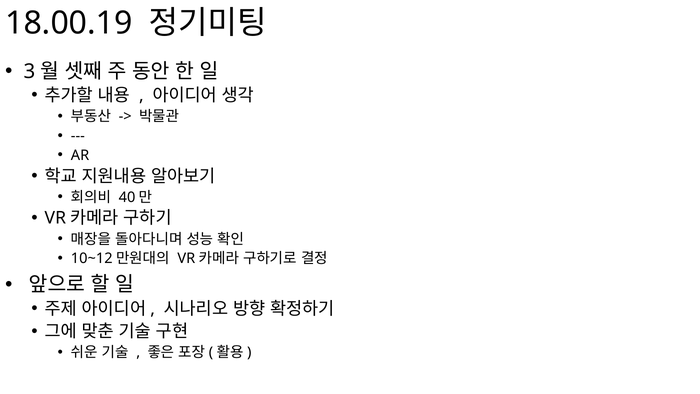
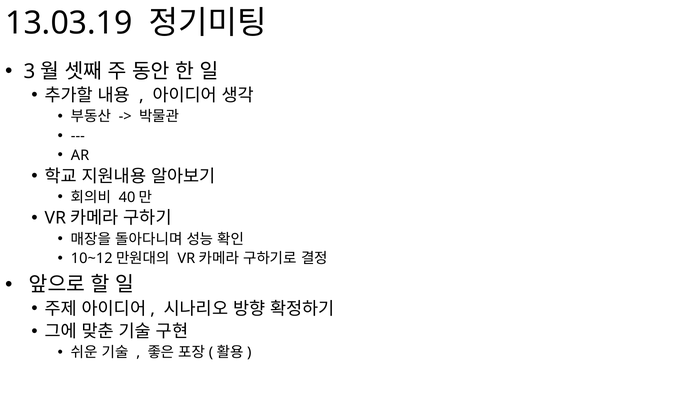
18.00.19: 18.00.19 -> 13.03.19
